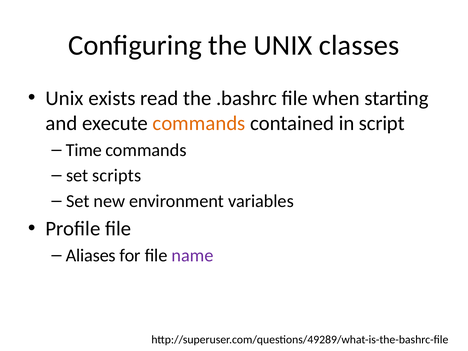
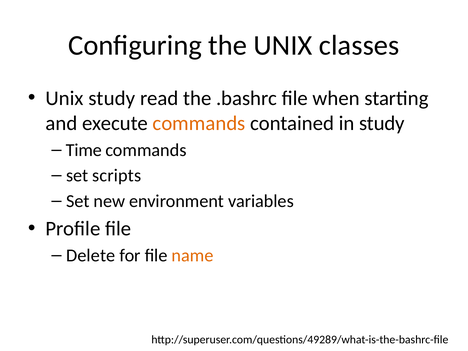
Unix exists: exists -> study
in script: script -> study
Aliases: Aliases -> Delete
name colour: purple -> orange
